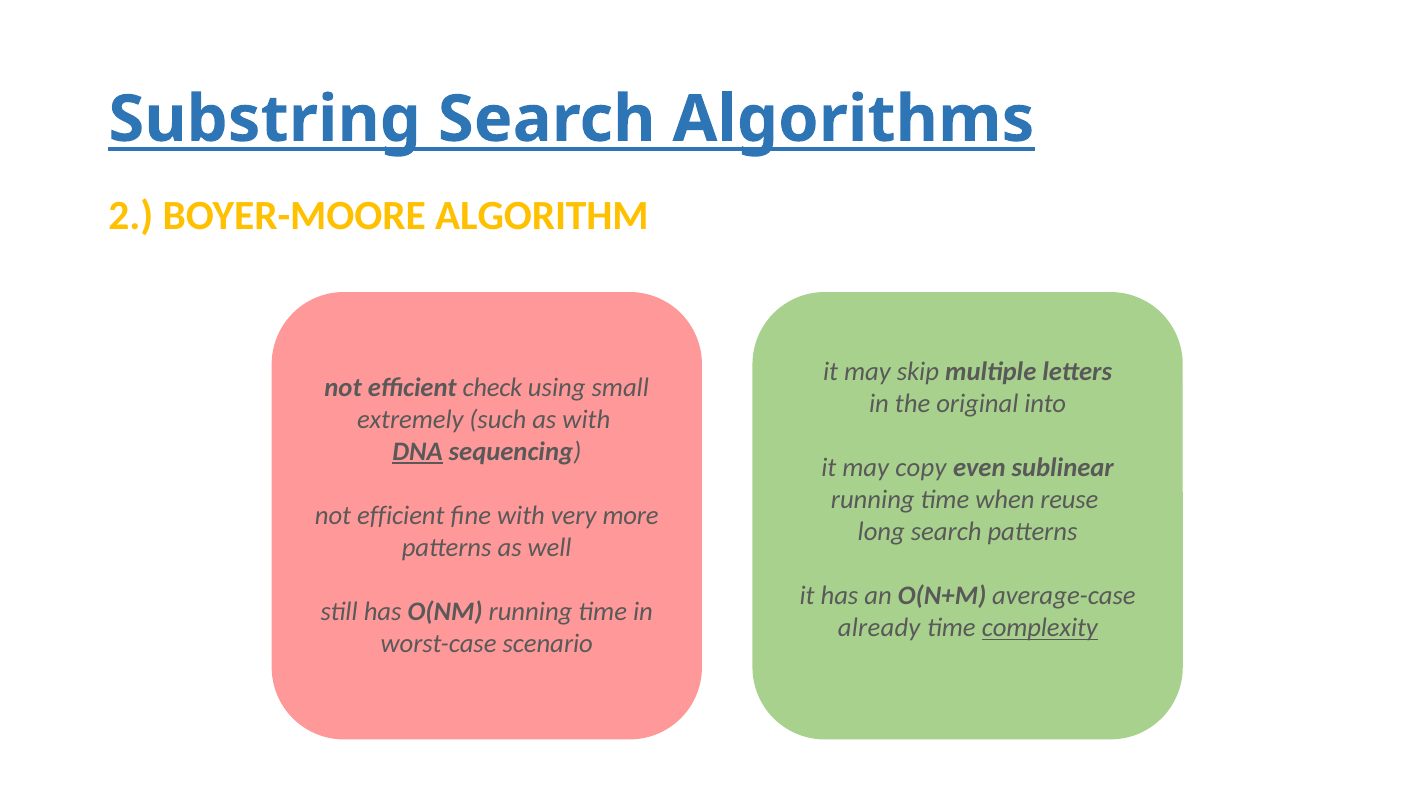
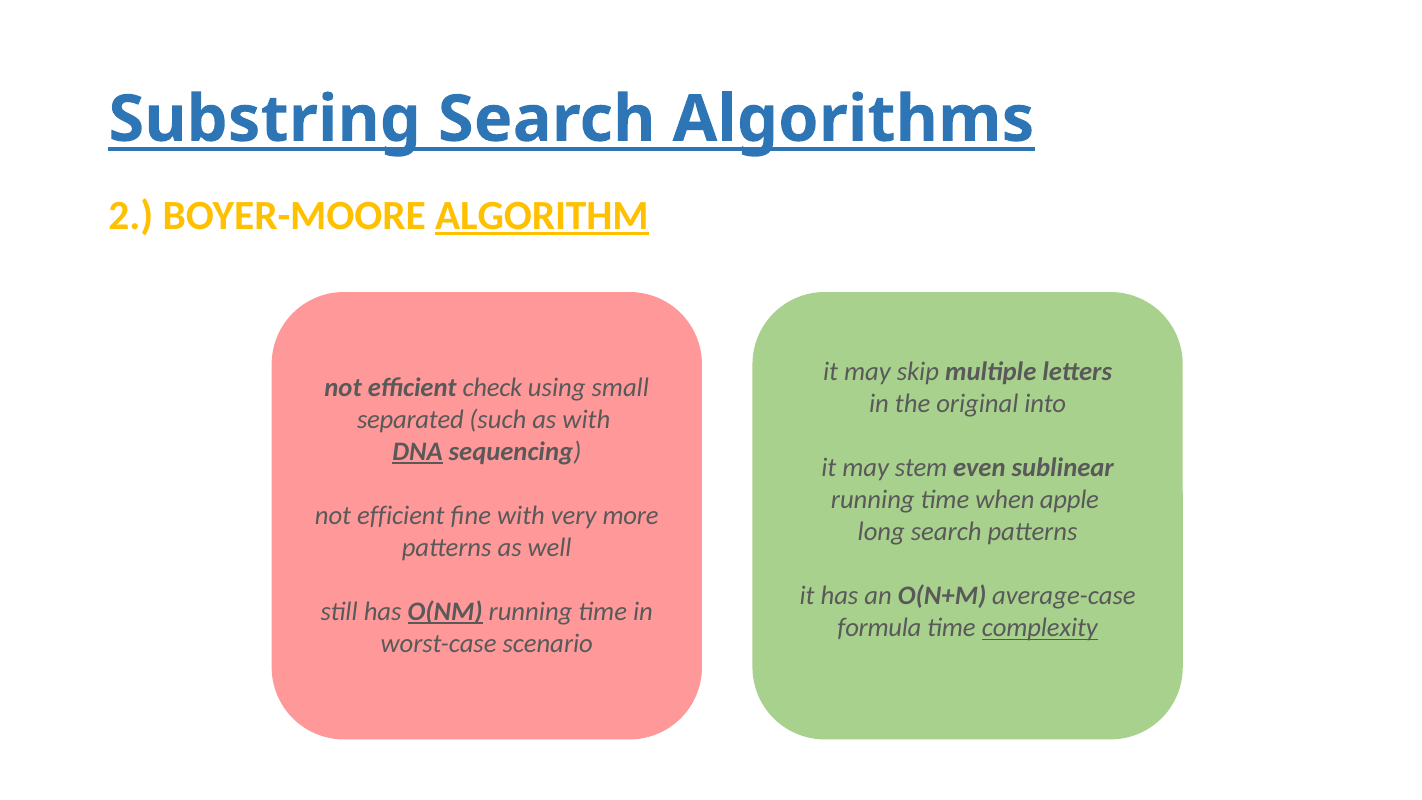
ALGORITHM underline: none -> present
extremely: extremely -> separated
copy: copy -> stem
reuse: reuse -> apple
O(NM underline: none -> present
already: already -> formula
